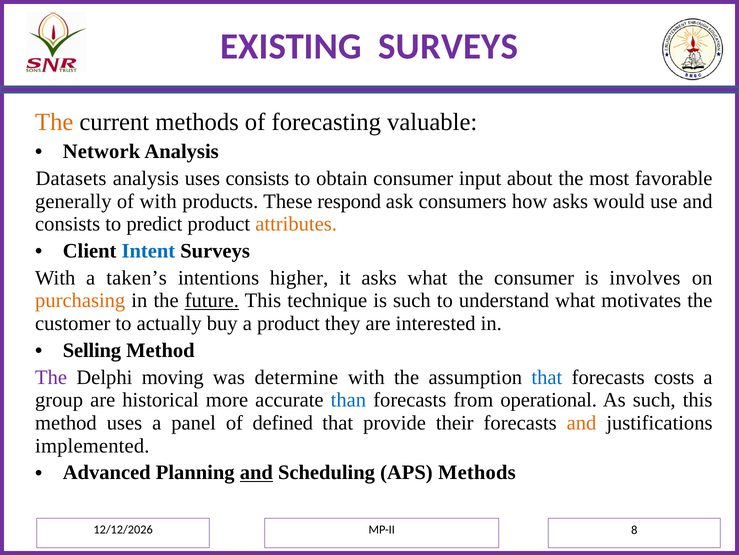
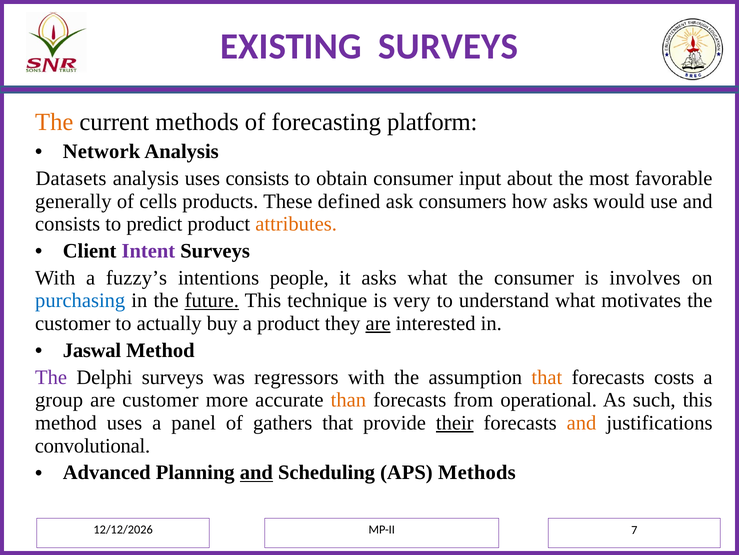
valuable: valuable -> platform
of with: with -> cells
respond: respond -> defined
Intent colour: blue -> purple
taken’s: taken’s -> fuzzy’s
higher: higher -> people
purchasing colour: orange -> blue
is such: such -> very
are at (378, 323) underline: none -> present
Selling: Selling -> Jaswal
Delphi moving: moving -> surveys
determine: determine -> regressors
that at (547, 377) colour: blue -> orange
are historical: historical -> customer
than colour: blue -> orange
defined: defined -> gathers
their underline: none -> present
implemented: implemented -> convolutional
8: 8 -> 7
